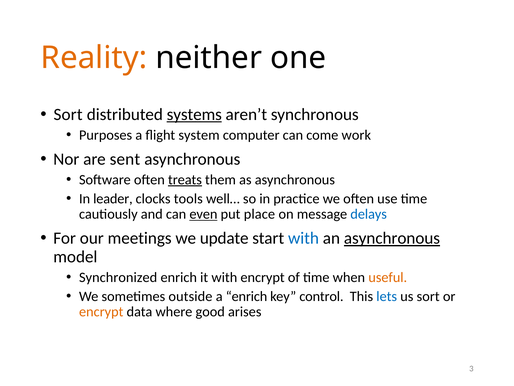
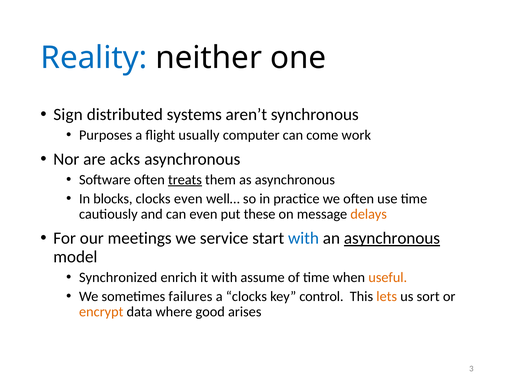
Reality colour: orange -> blue
Sort at (68, 114): Sort -> Sign
systems underline: present -> none
system: system -> usually
sent: sent -> acks
leader: leader -> blocks
clocks tools: tools -> even
even at (203, 214) underline: present -> none
place: place -> these
delays colour: blue -> orange
update: update -> service
with encrypt: encrypt -> assume
outside: outside -> failures
a enrich: enrich -> clocks
lets colour: blue -> orange
